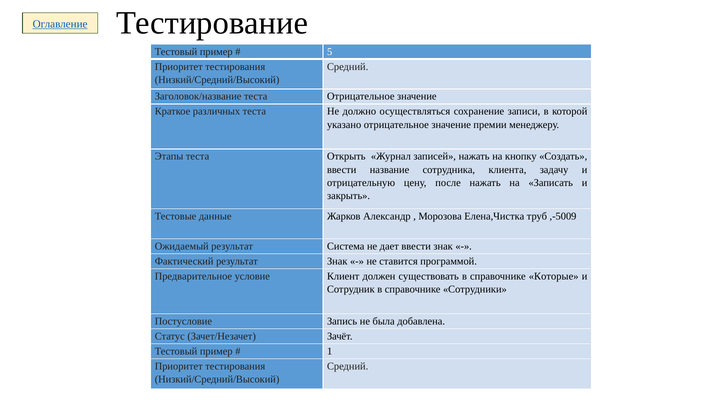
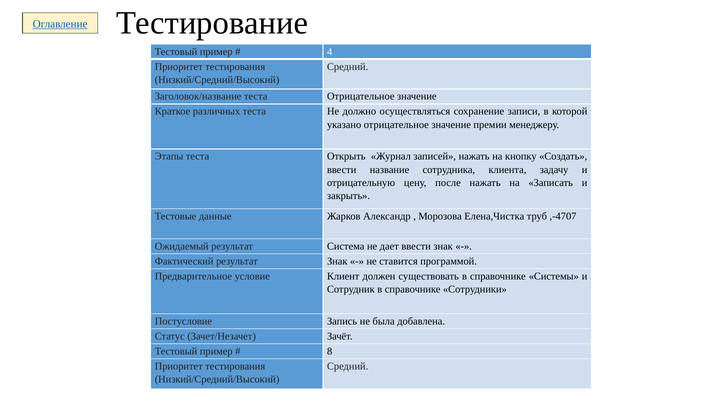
5: 5 -> 4
,-5009: ,-5009 -> ,-4707
Которые: Которые -> Системы
1: 1 -> 8
